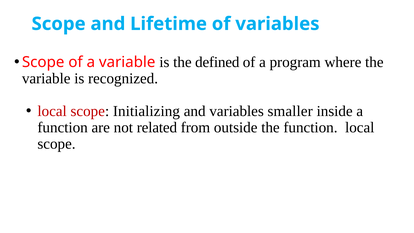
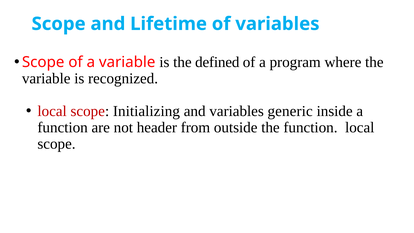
smaller: smaller -> generic
related: related -> header
